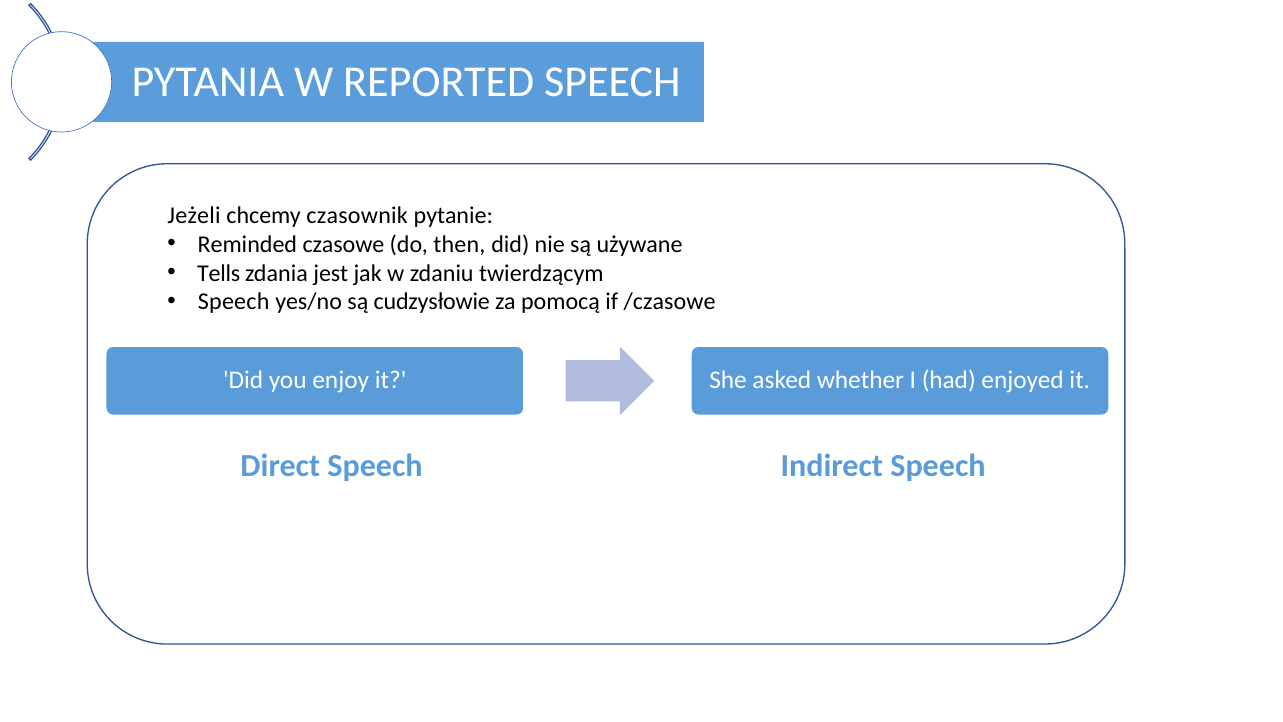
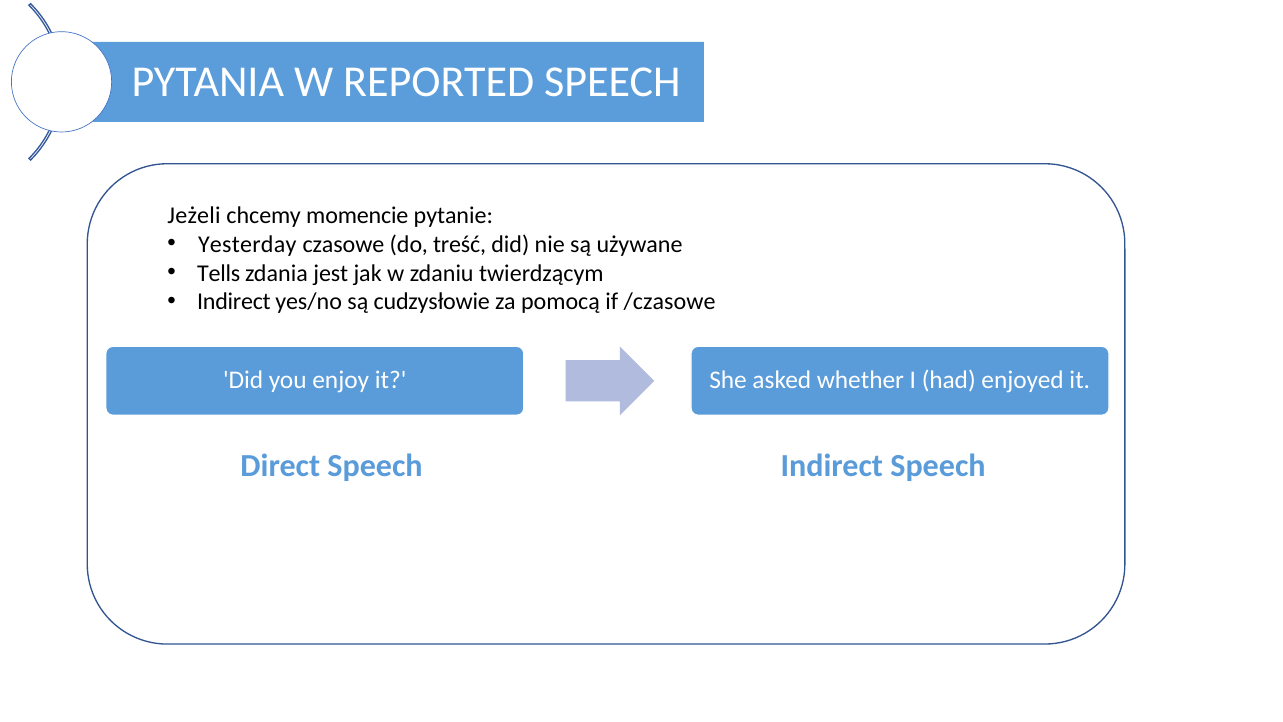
czasownik: czasownik -> momencie
Reminded: Reminded -> Yesterday
then: then -> treść
Speech at (234, 302): Speech -> Indirect
